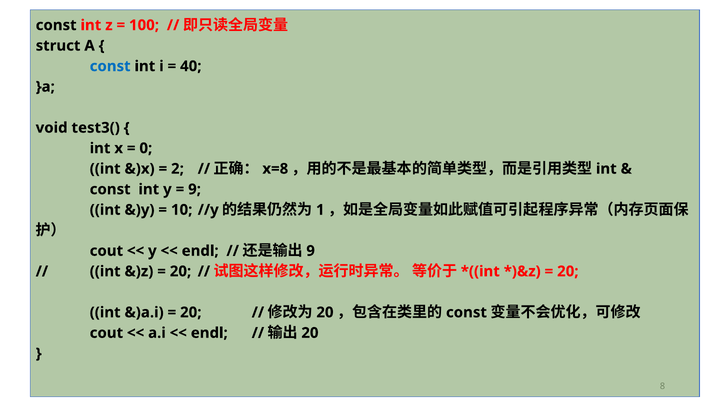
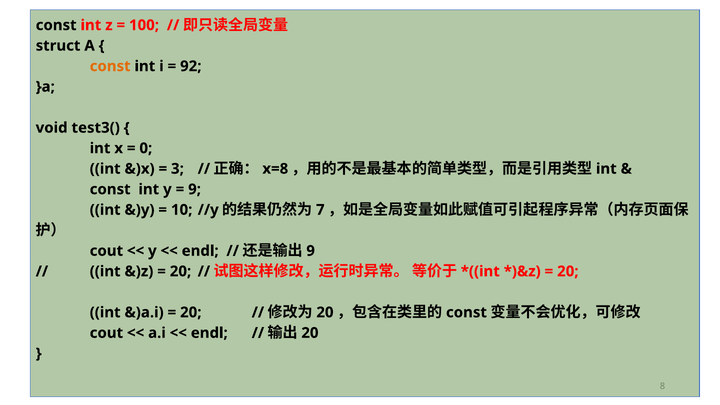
const at (110, 66) colour: blue -> orange
40: 40 -> 92
2: 2 -> 3
1: 1 -> 7
